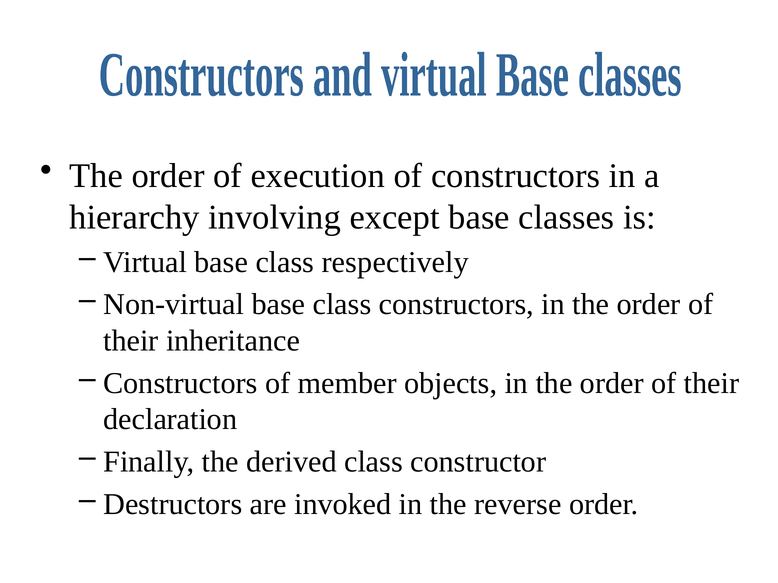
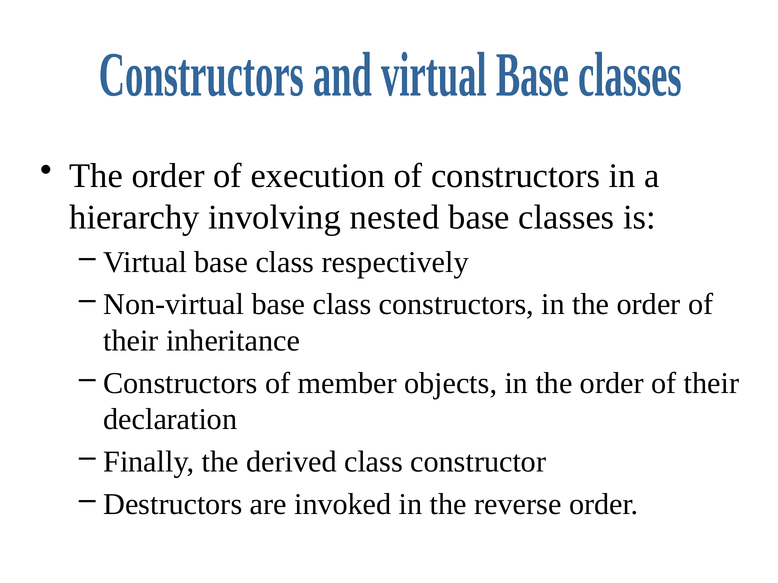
except: except -> nested
